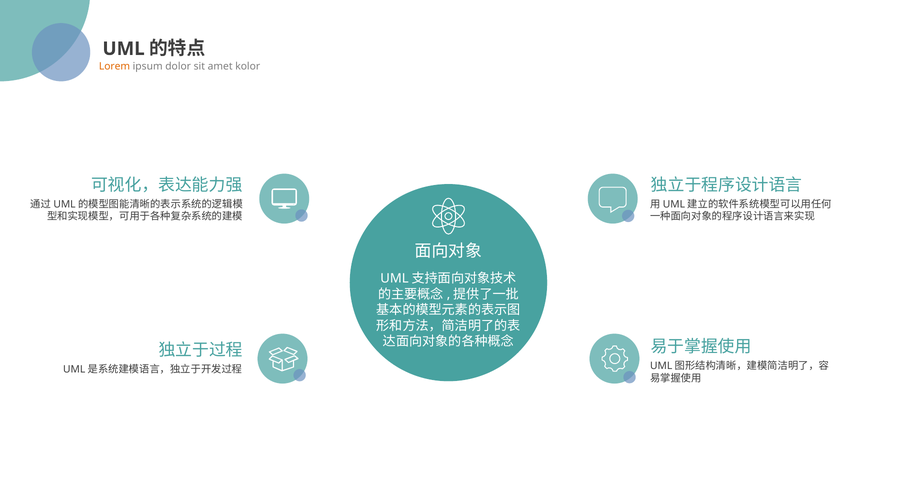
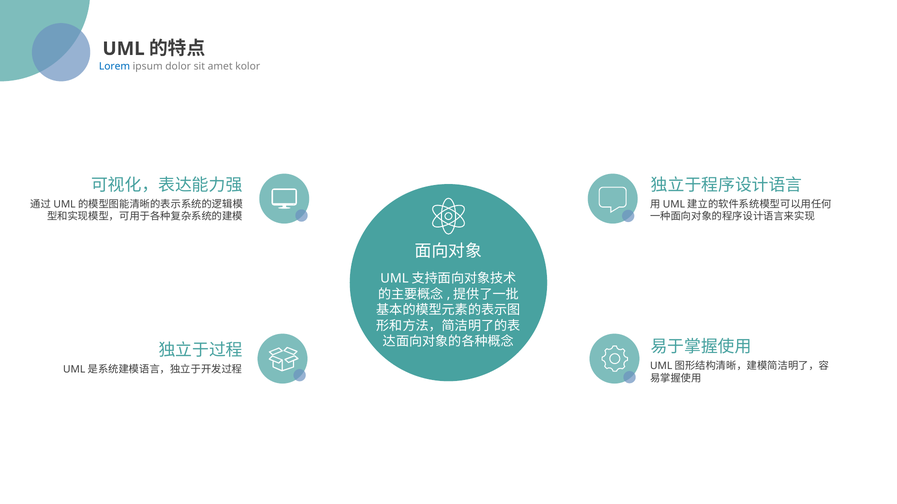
Lorem colour: orange -> blue
